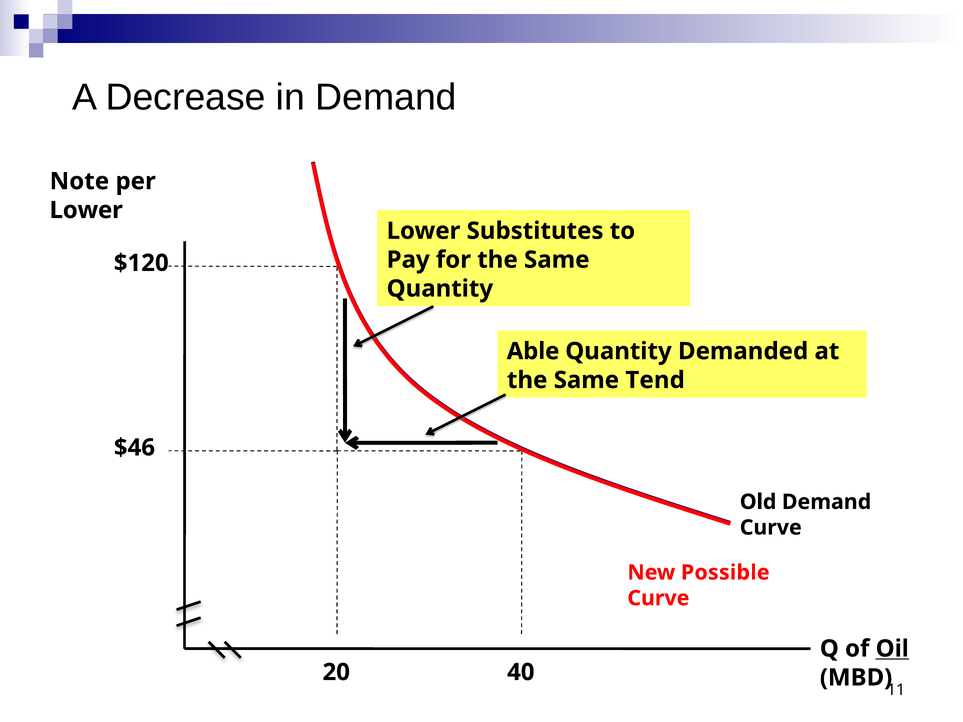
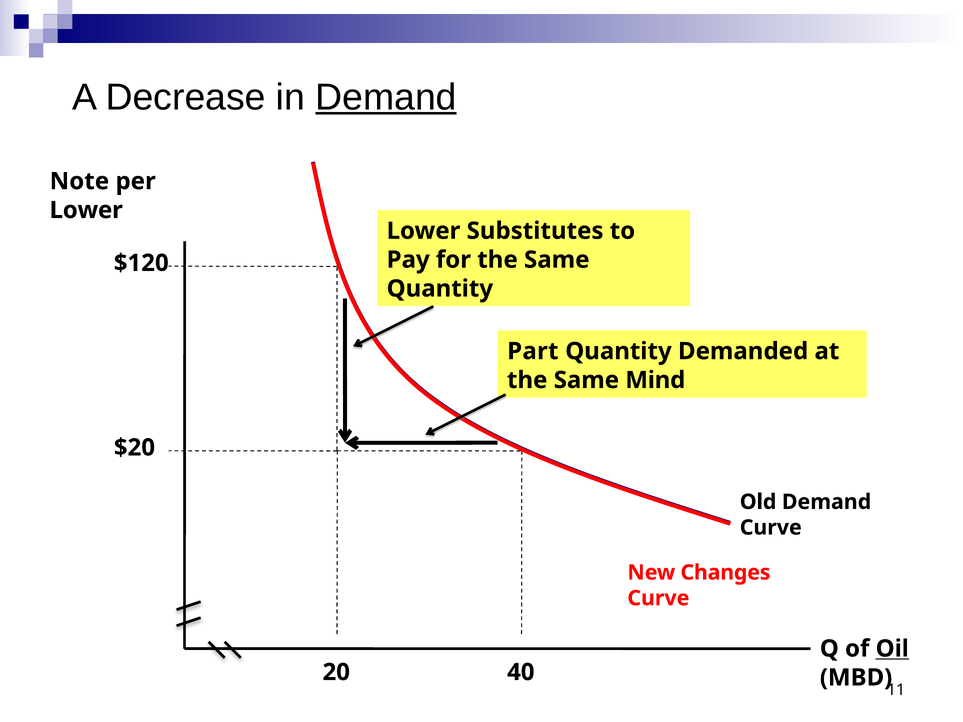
Demand at (386, 97) underline: none -> present
Able: Able -> Part
Tend: Tend -> Mind
$46: $46 -> $20
Possible: Possible -> Changes
